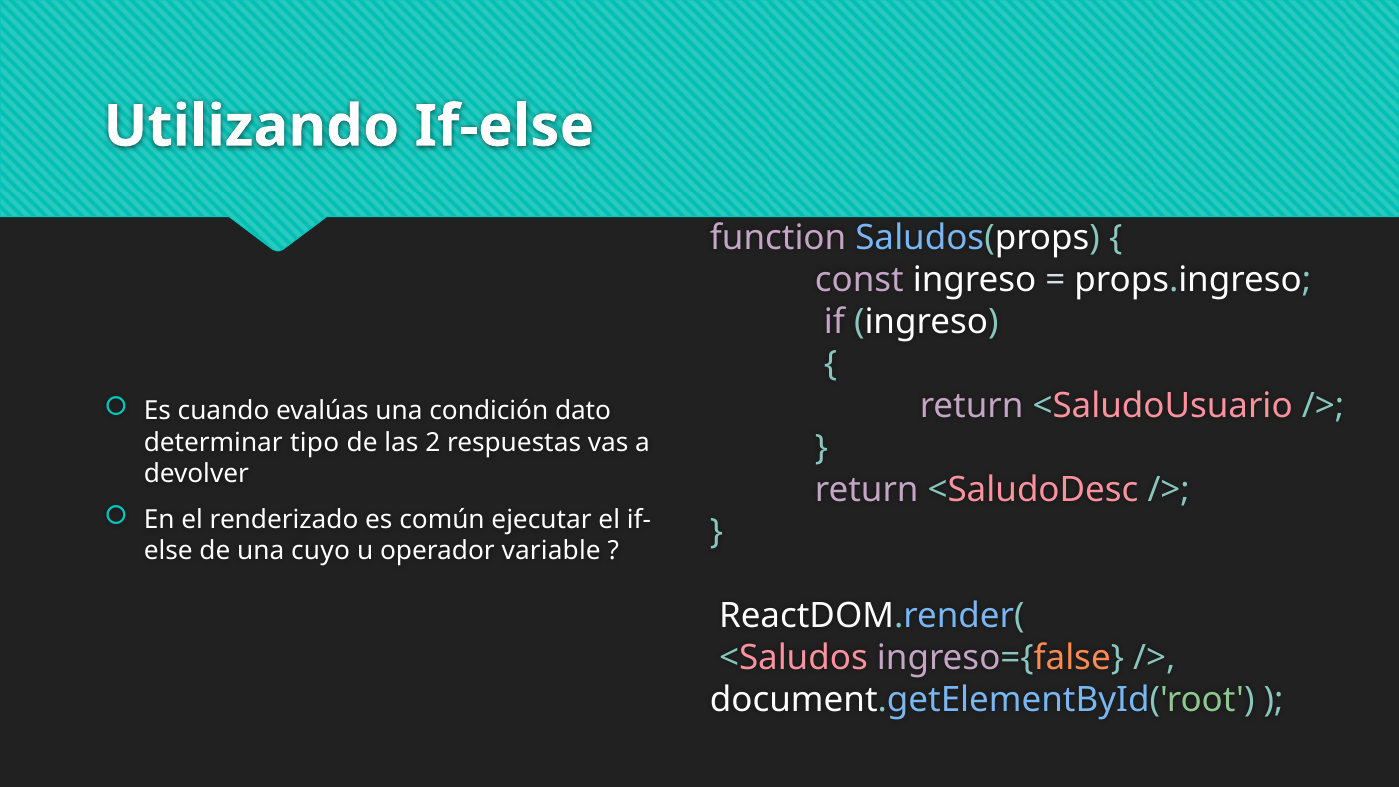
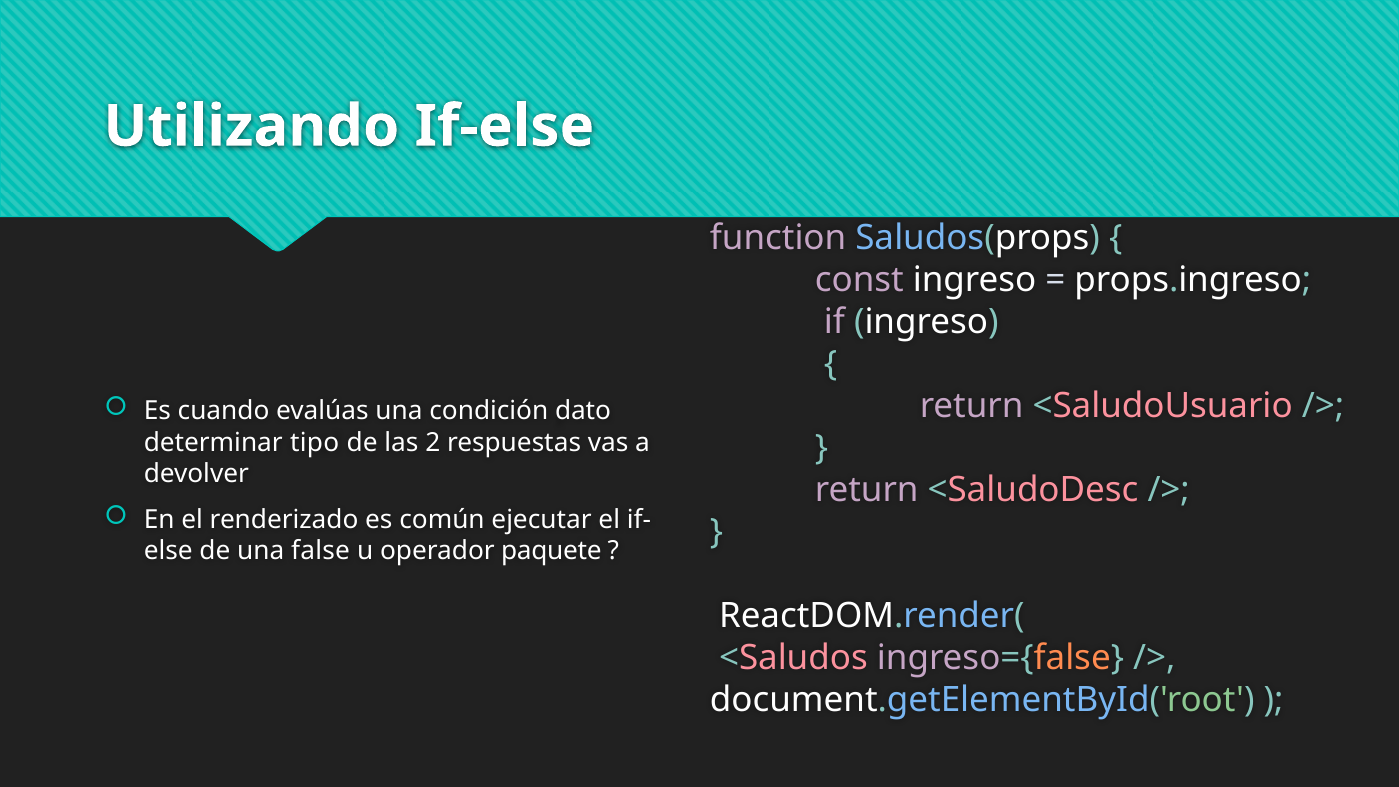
cuyo: cuyo -> false
variable: variable -> paquete
